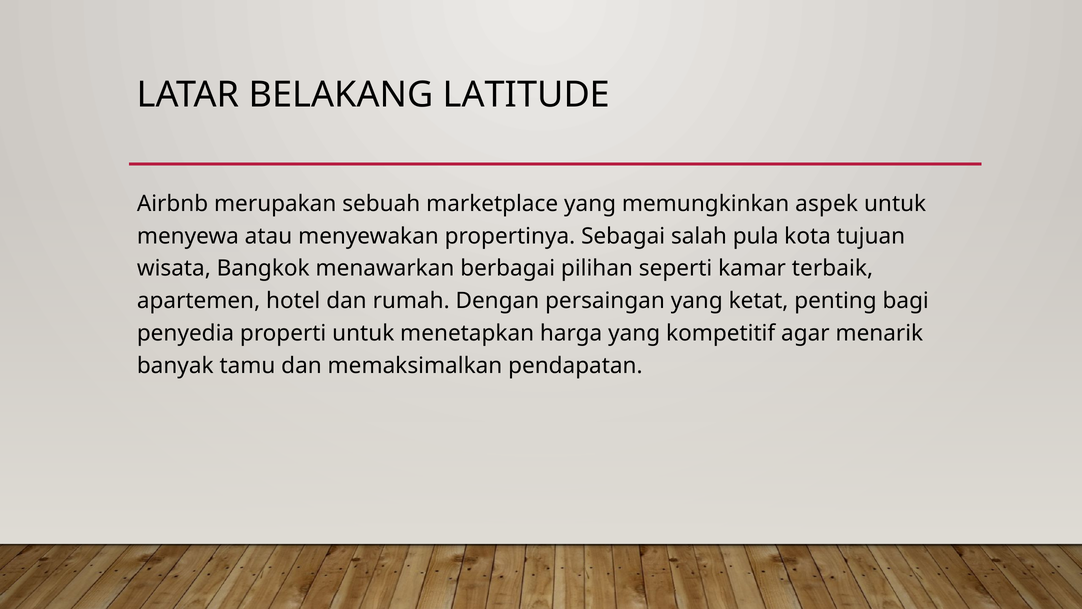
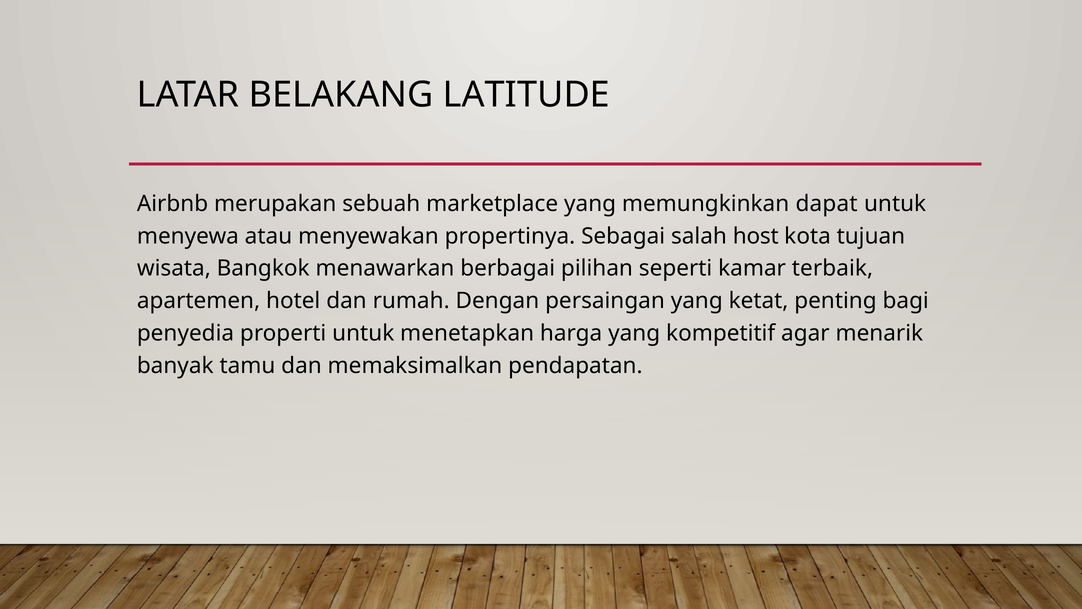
aspek: aspek -> dapat
pula: pula -> host
